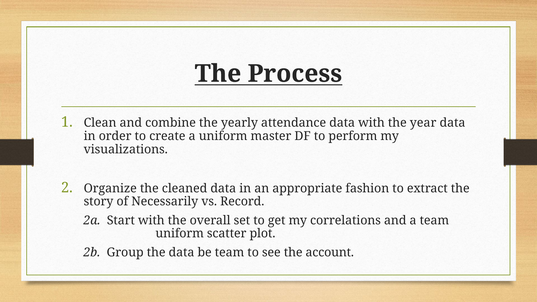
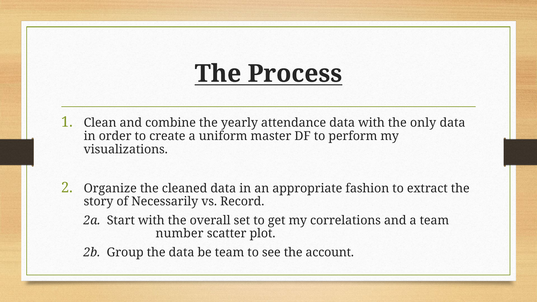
year: year -> only
uniform at (180, 234): uniform -> number
